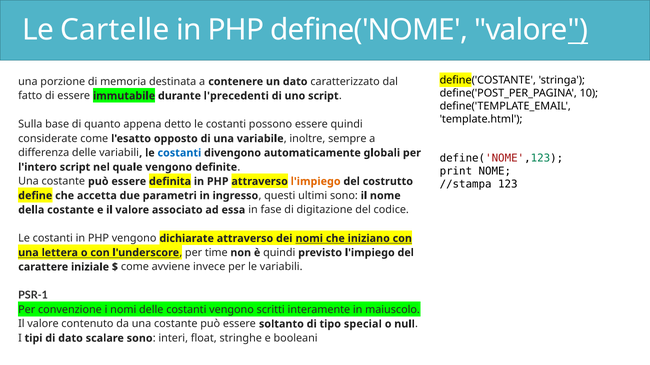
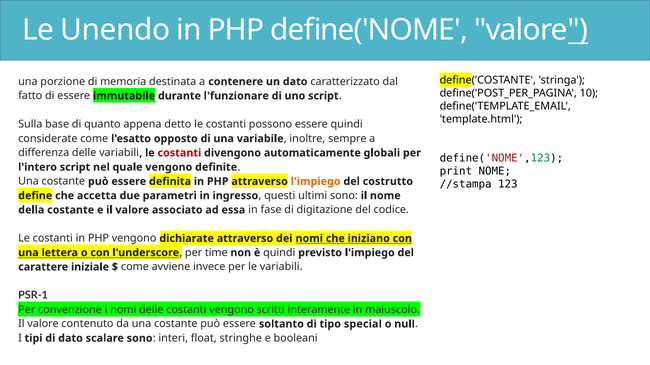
Cartelle: Cartelle -> Unendo
l'precedenti: l'precedenti -> l'funzionare
costanti at (179, 153) colour: blue -> red
